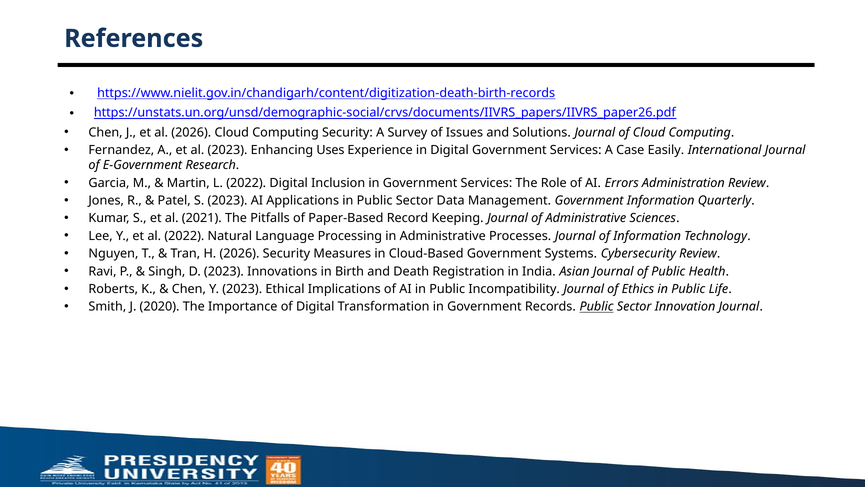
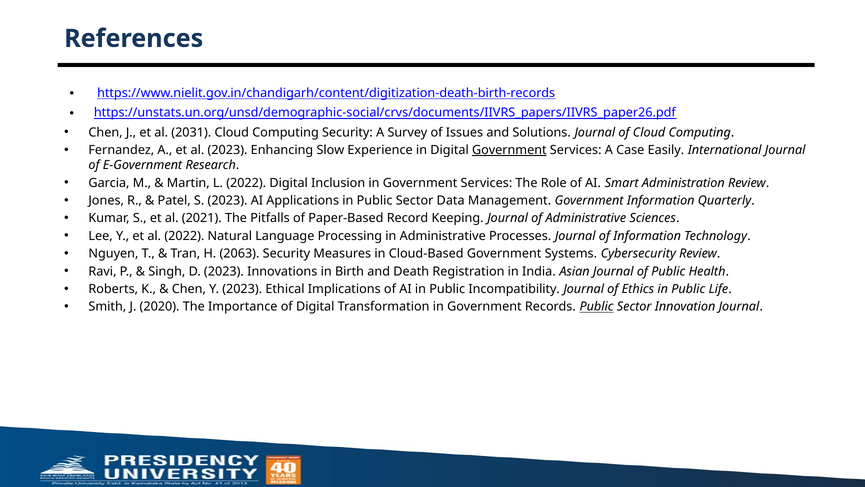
al 2026: 2026 -> 2031
Uses: Uses -> Slow
Government at (509, 150) underline: none -> present
Errors: Errors -> Smart
H 2026: 2026 -> 2063
